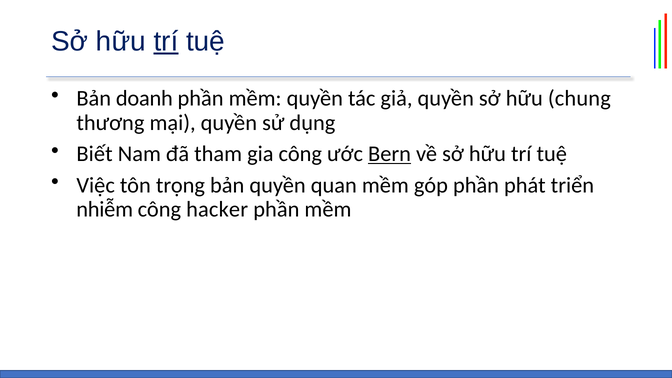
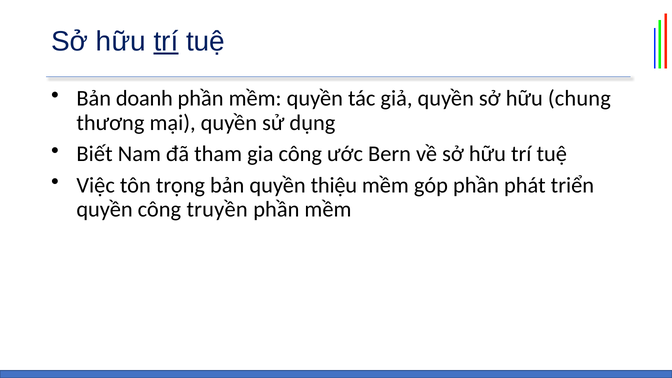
Bern underline: present -> none
quan: quan -> thiệu
nhiễm at (105, 209): nhiễm -> quyền
hacker: hacker -> truyền
